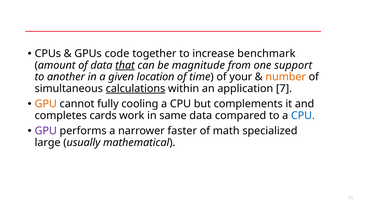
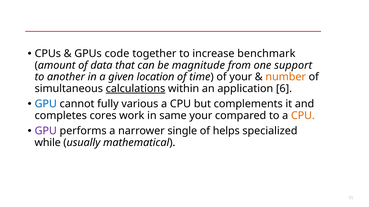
that underline: present -> none
7: 7 -> 6
GPU at (46, 104) colour: orange -> blue
cooling: cooling -> various
cards: cards -> cores
same data: data -> your
CPU at (303, 116) colour: blue -> orange
faster: faster -> single
math: math -> helps
large: large -> while
